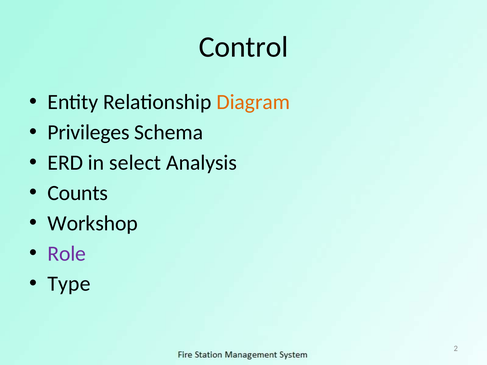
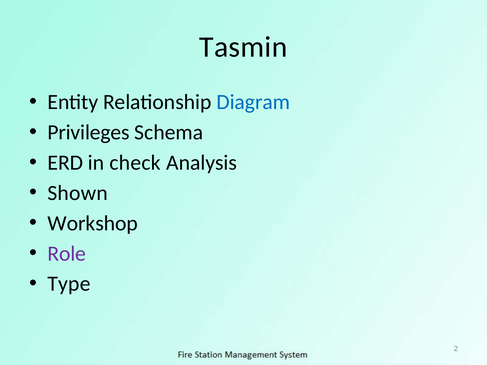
Control: Control -> Tasmin
Diagram colour: orange -> blue
select: select -> check
Counts: Counts -> Shown
